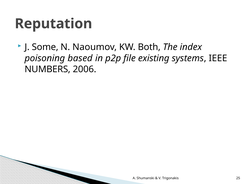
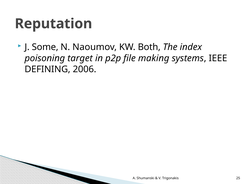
based: based -> target
existing: existing -> making
NUMBERS: NUMBERS -> DEFINING
